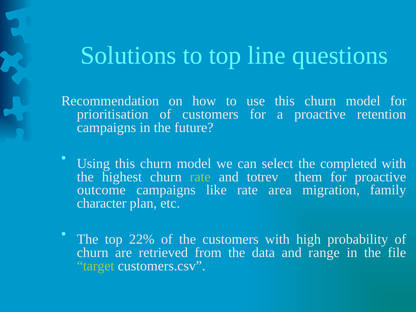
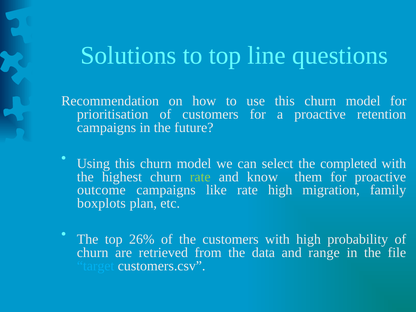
totrev: totrev -> know
rate area: area -> high
character: character -> boxplots
22%: 22% -> 26%
target colour: light green -> light blue
